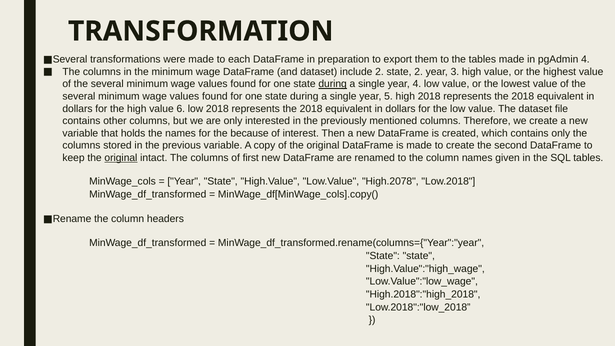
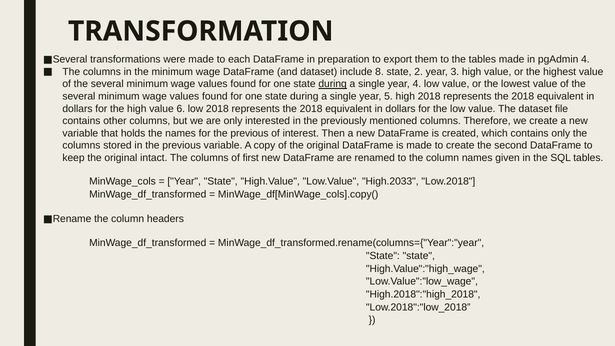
include 2: 2 -> 8
for the because: because -> previous
original at (121, 158) underline: present -> none
High.2078: High.2078 -> High.2033
